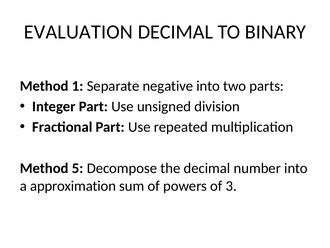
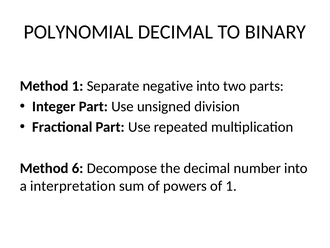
EVALUATION: EVALUATION -> POLYNOMIAL
5: 5 -> 6
approximation: approximation -> interpretation
of 3: 3 -> 1
